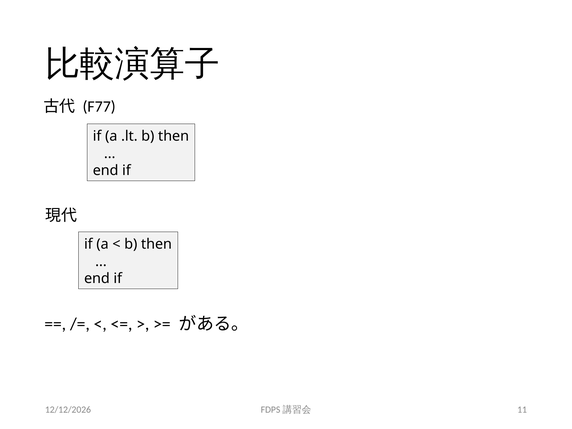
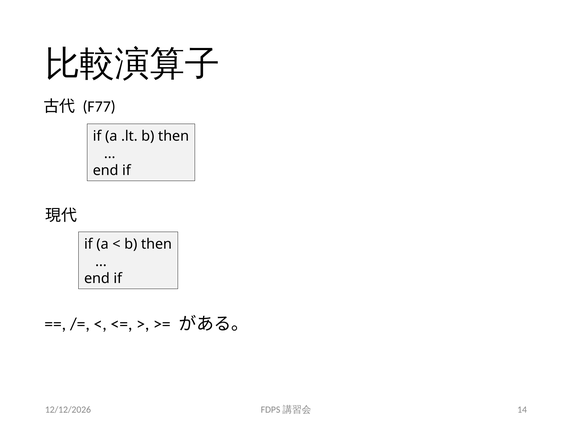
11: 11 -> 14
